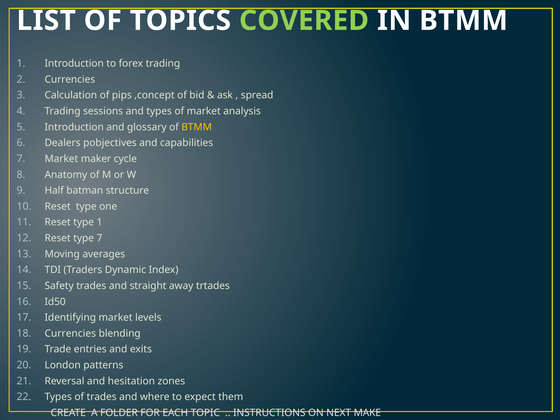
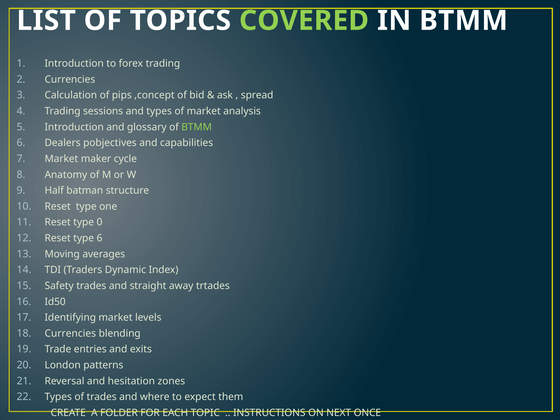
BTMM at (197, 127) colour: yellow -> light green
type 1: 1 -> 0
type 7: 7 -> 6
MAKE: MAKE -> ONCE
